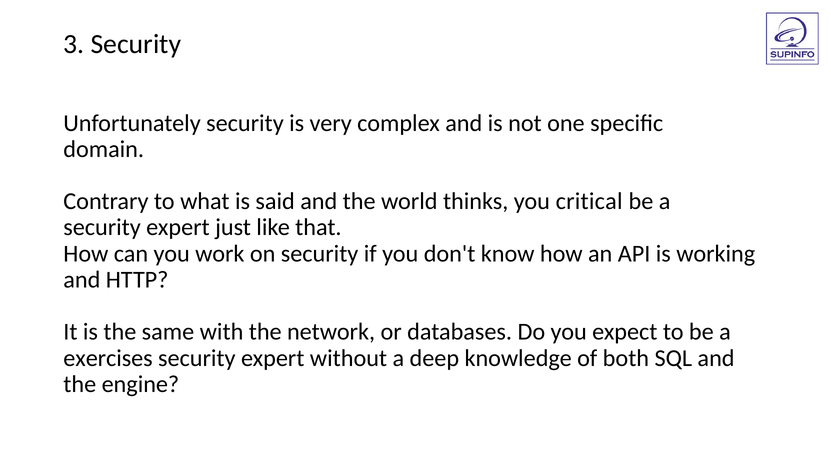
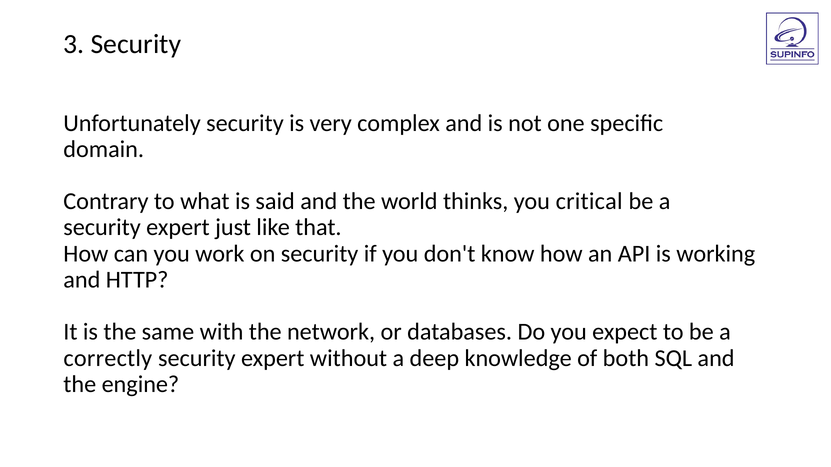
exercises: exercises -> correctly
